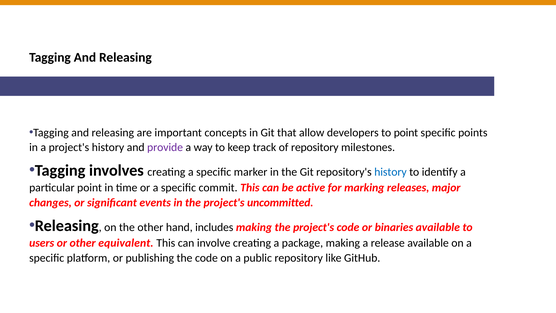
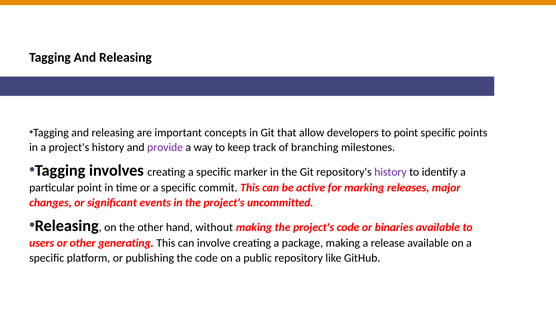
of repository: repository -> branching
history at (390, 172) colour: blue -> purple
includes: includes -> without
equivalent: equivalent -> generating
